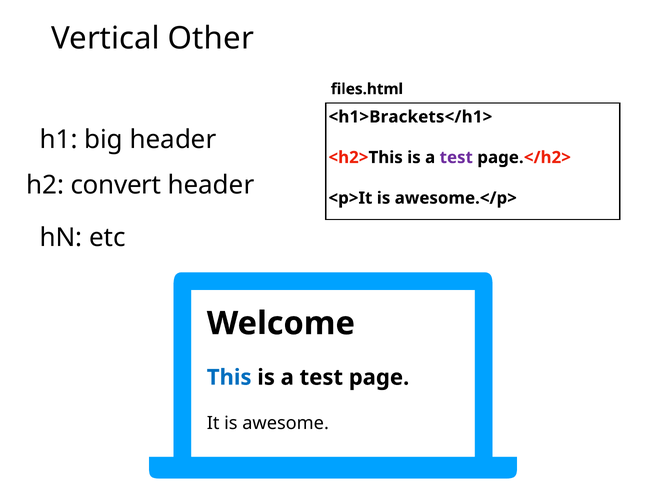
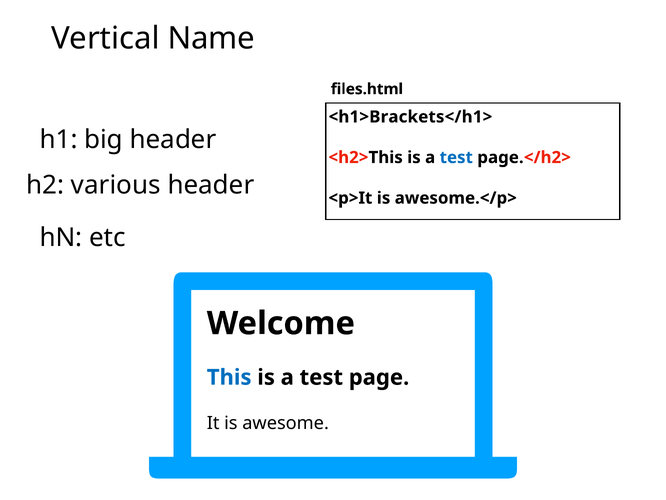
Other: Other -> Name
test at (456, 157) colour: purple -> blue
convert: convert -> various
